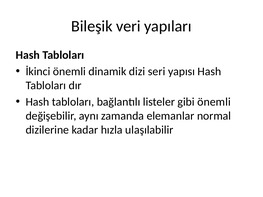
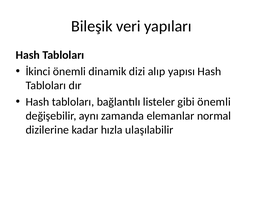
seri: seri -> alıp
